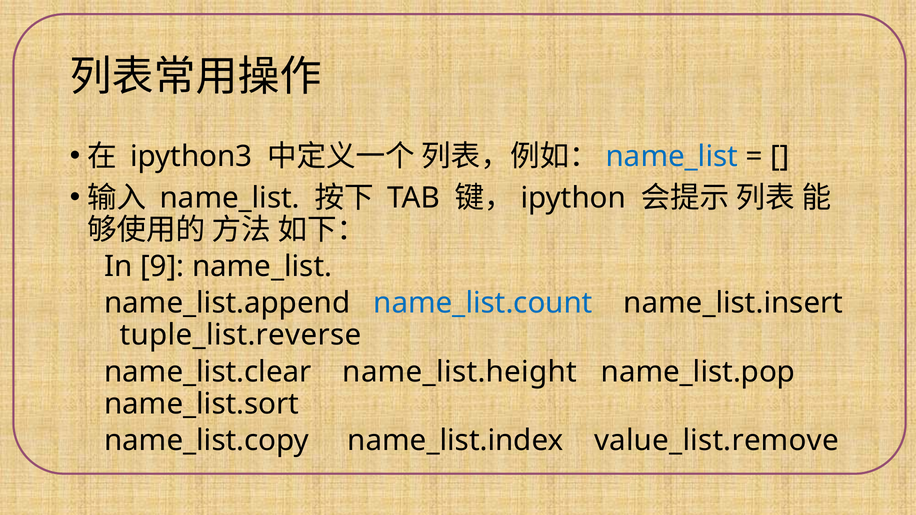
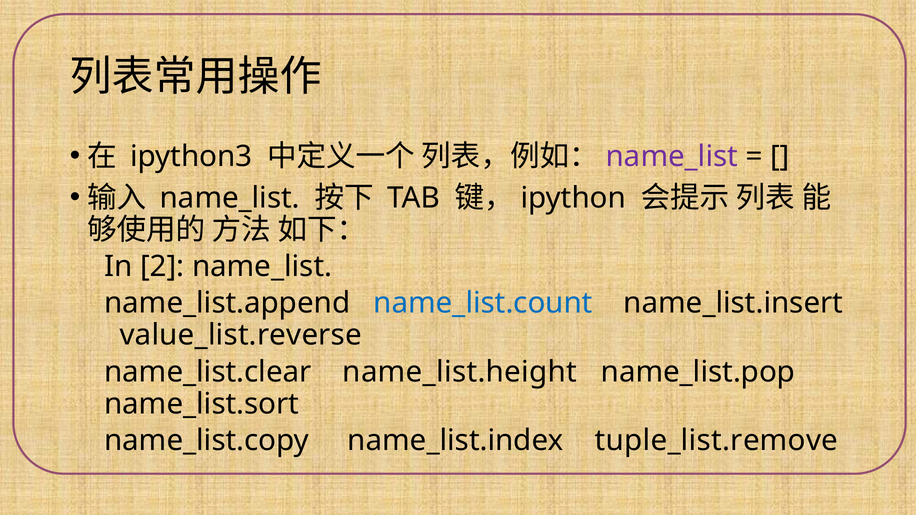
name_list at (672, 156) colour: blue -> purple
9: 9 -> 2
tuple_list.reverse: tuple_list.reverse -> value_list.reverse
value_list.remove: value_list.remove -> tuple_list.remove
